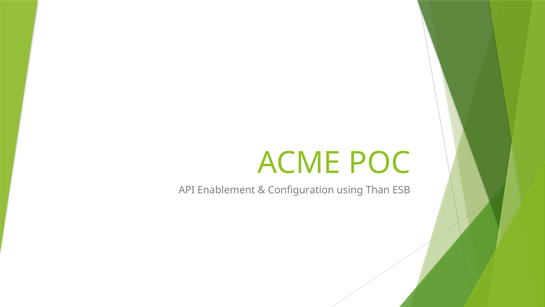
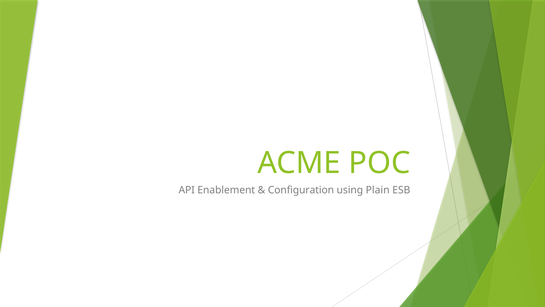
Than: Than -> Plain
